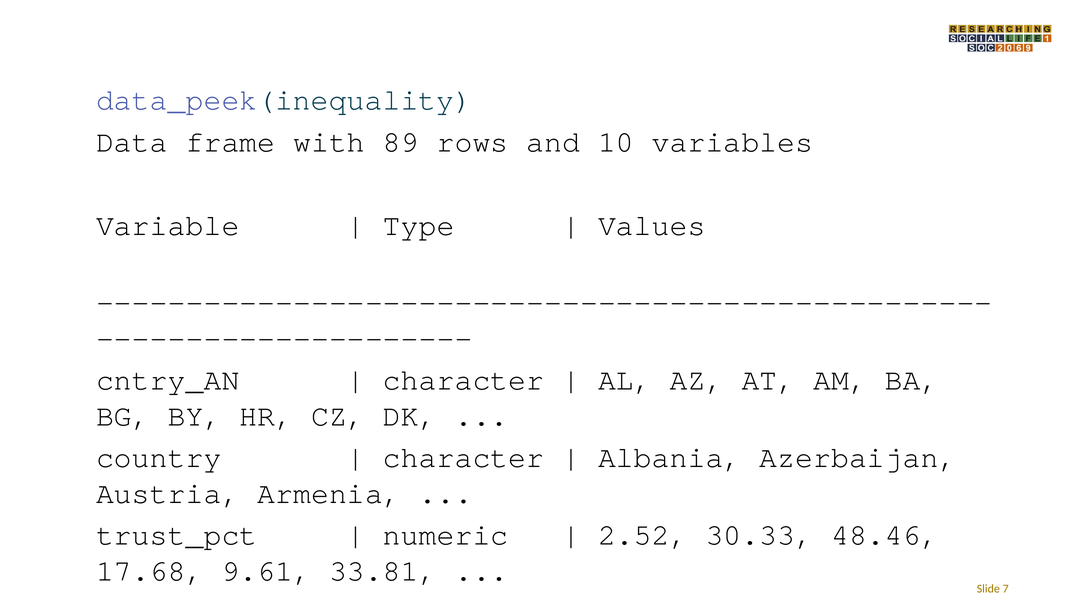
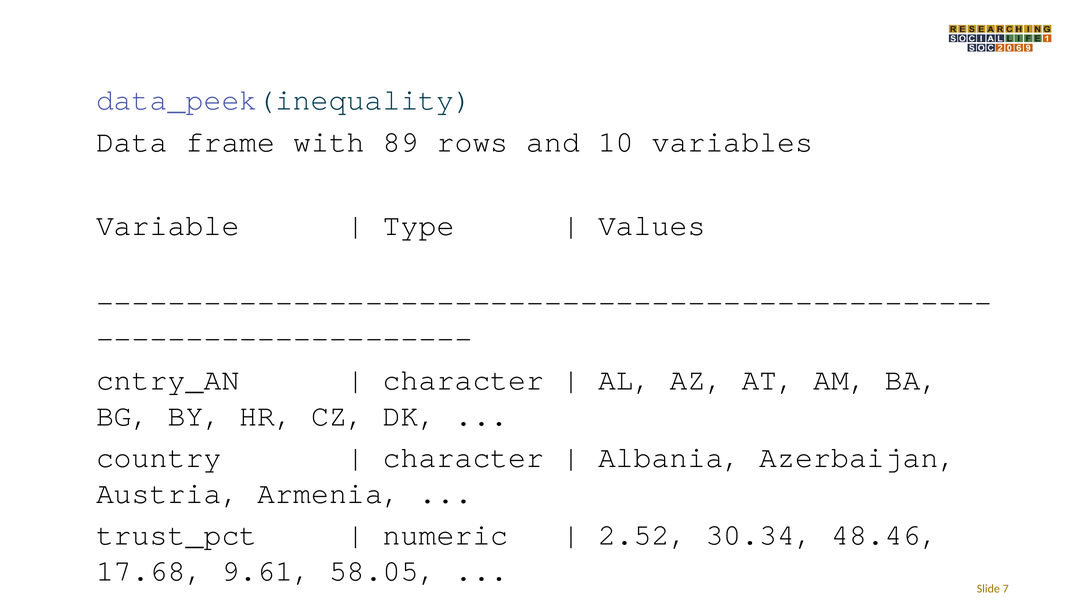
30.33: 30.33 -> 30.34
33.81: 33.81 -> 58.05
